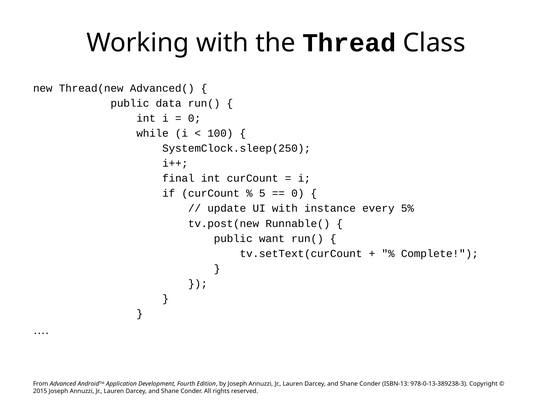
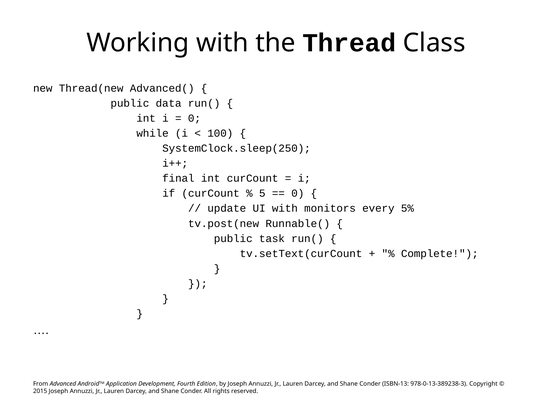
instance: instance -> monitors
want: want -> task
